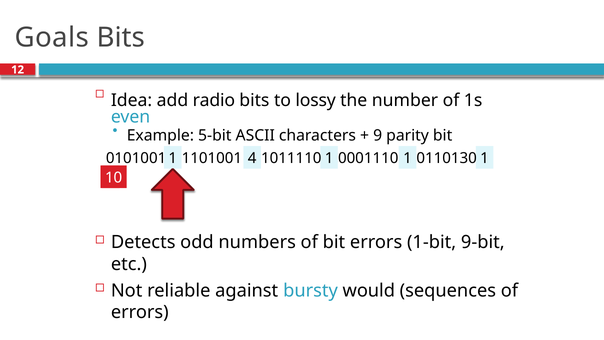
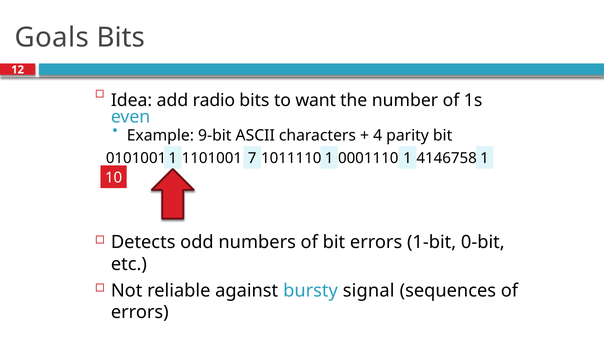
lossy: lossy -> want
5-bit: 5-bit -> 9-bit
9: 9 -> 4
4: 4 -> 7
0110130: 0110130 -> 4146758
9-bit: 9-bit -> 0-bit
would: would -> signal
